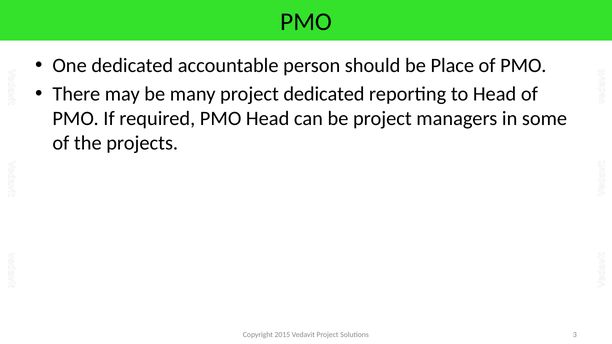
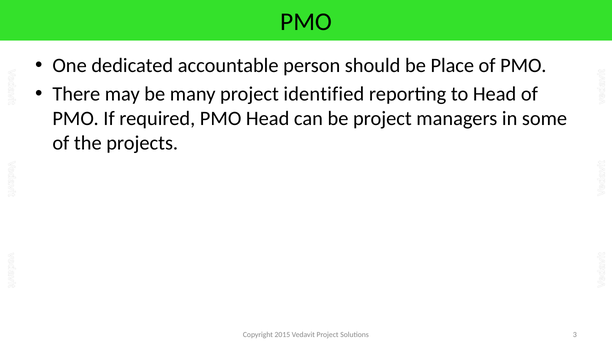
project dedicated: dedicated -> identified
